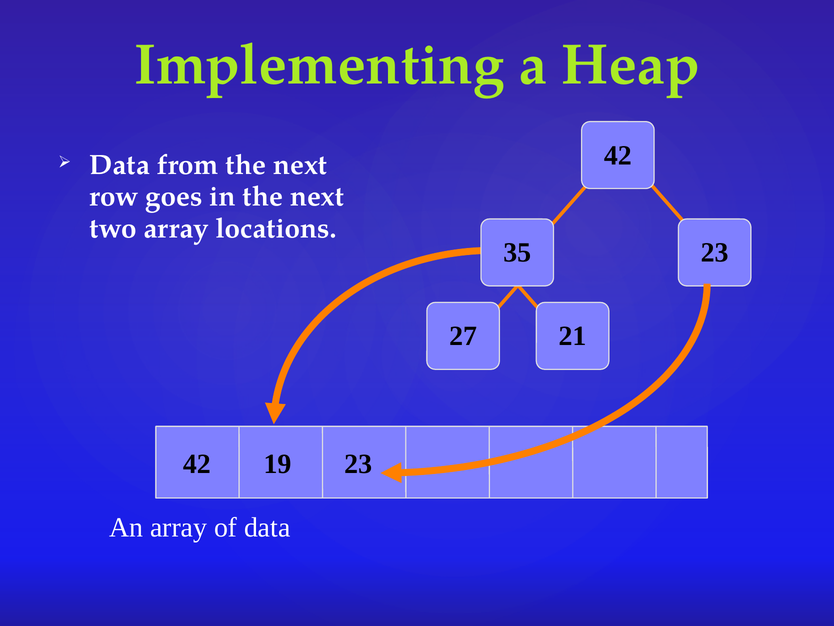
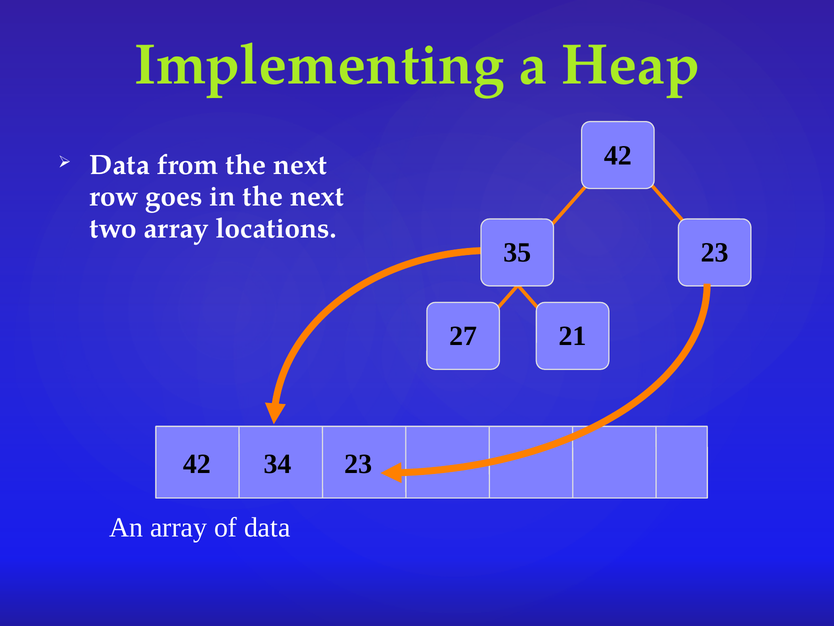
19: 19 -> 34
